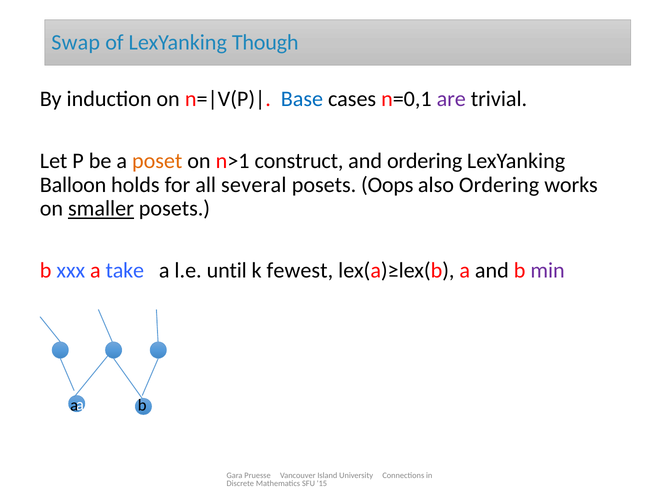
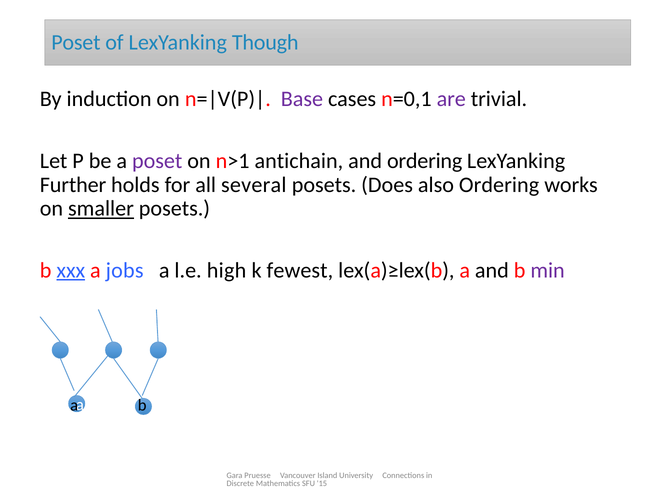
Swap at (76, 42): Swap -> Poset
Base colour: blue -> purple
poset at (157, 161) colour: orange -> purple
construct: construct -> antichain
Balloon: Balloon -> Further
Oops: Oops -> Does
xxx underline: none -> present
take: take -> jobs
until: until -> high
